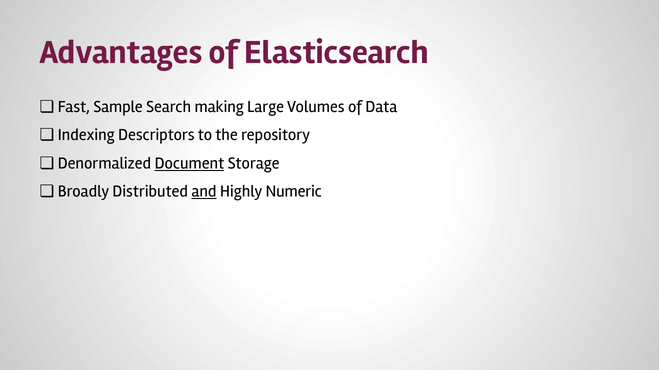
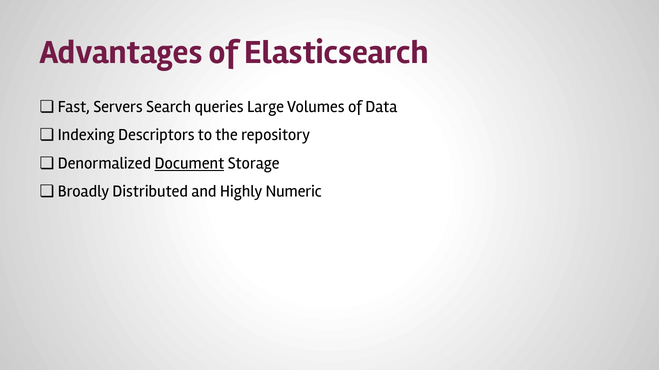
Sample: Sample -> Servers
making: making -> queries
and underline: present -> none
